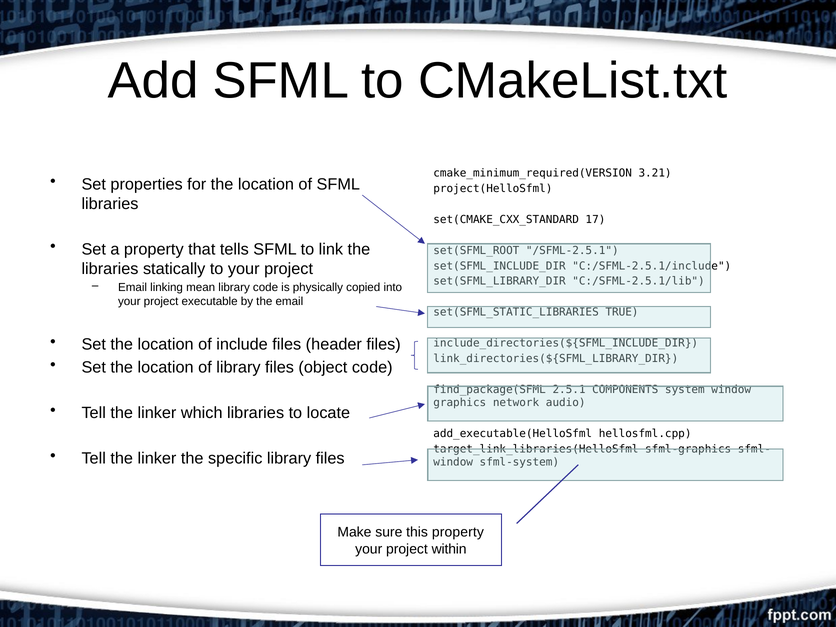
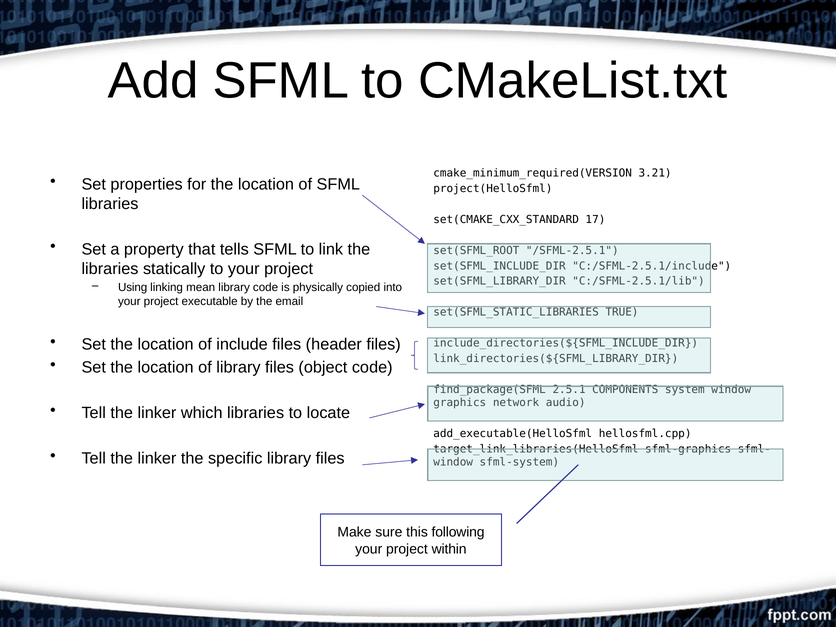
Email at (133, 287): Email -> Using
this property: property -> following
